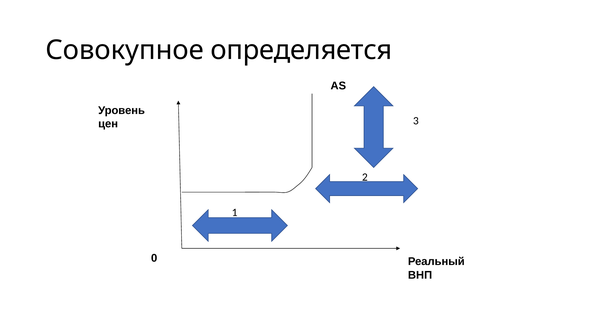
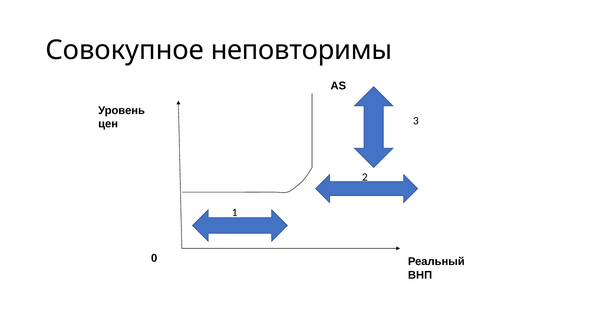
определяется: определяется -> неповторимы
